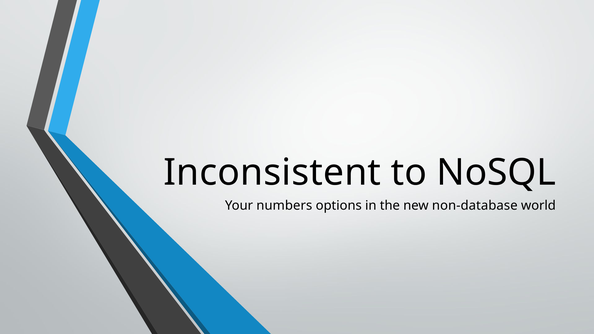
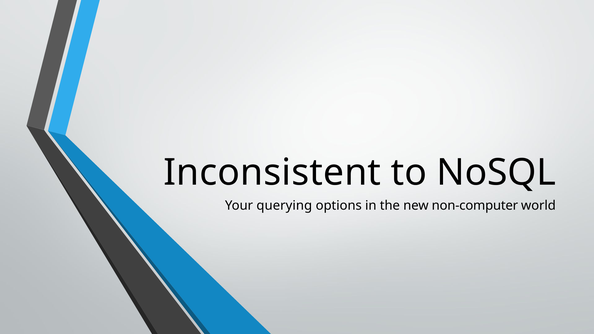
numbers: numbers -> querying
non-database: non-database -> non-computer
